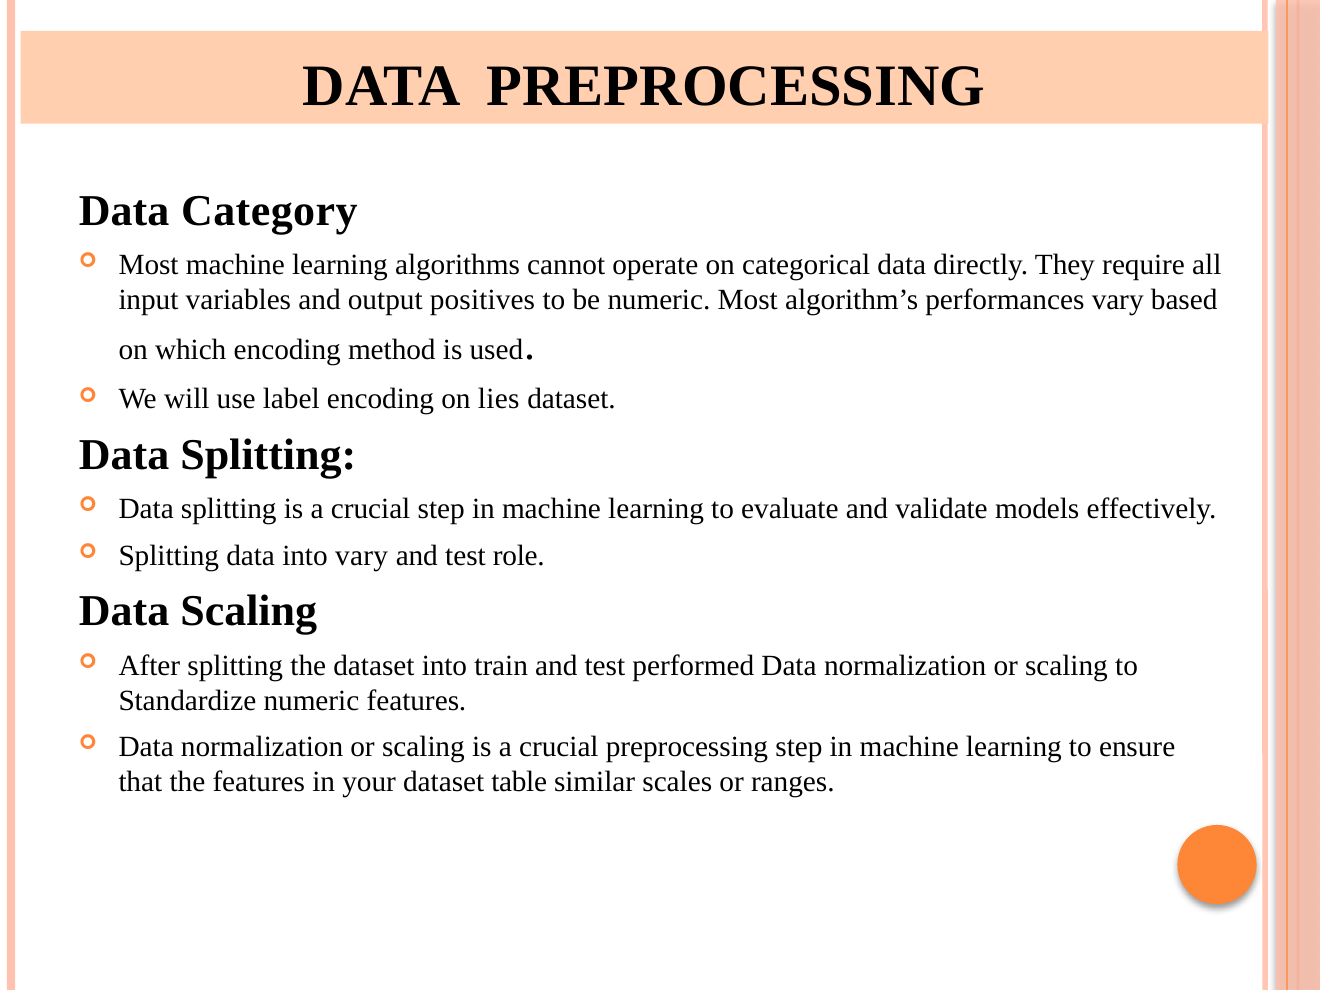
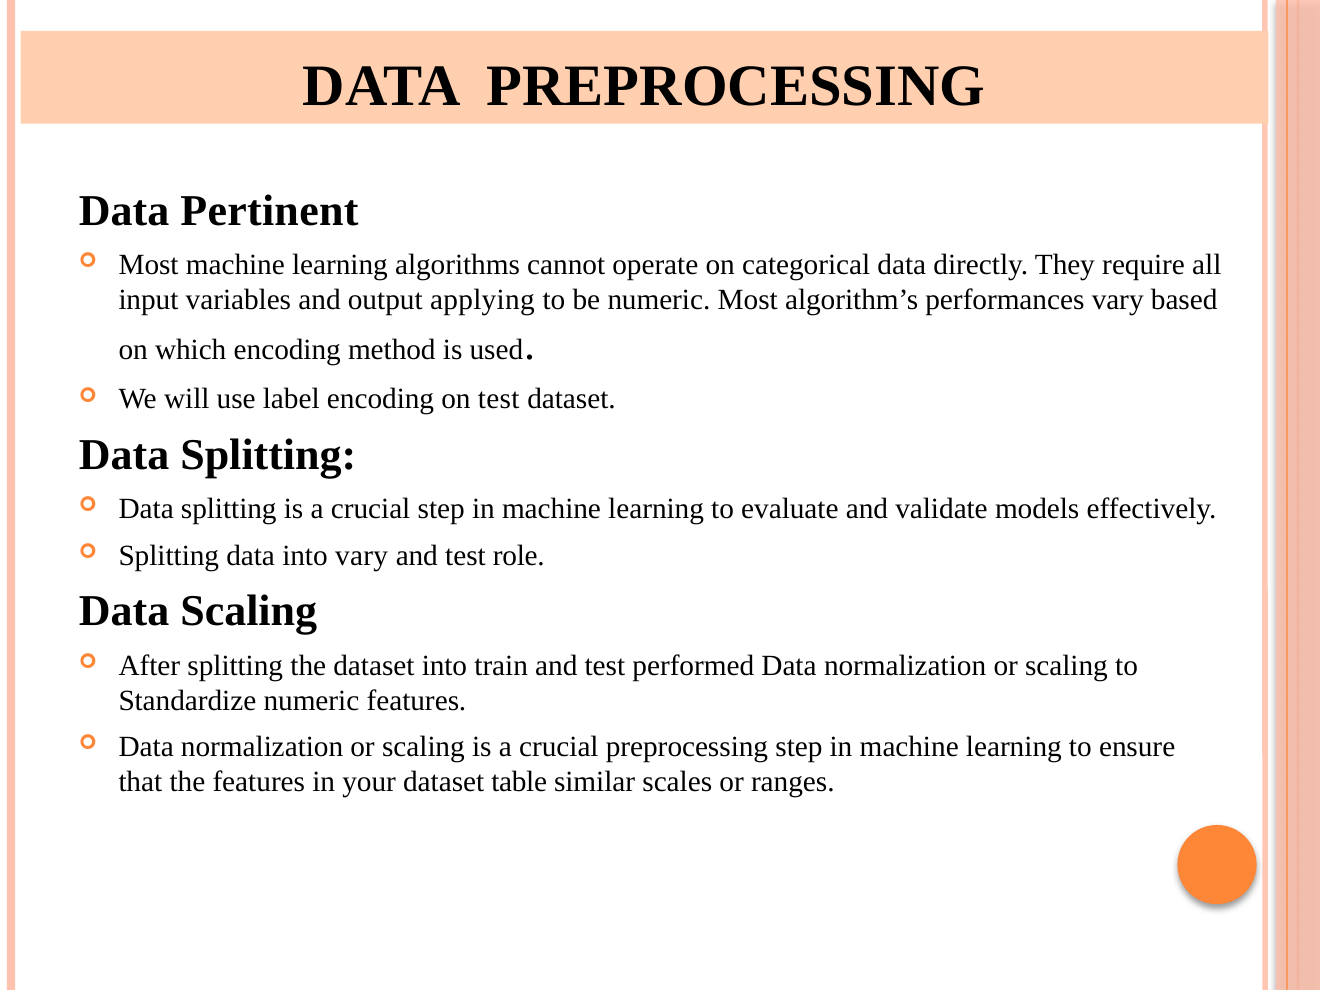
Category: Category -> Pertinent
positives: positives -> applying
on lies: lies -> test
